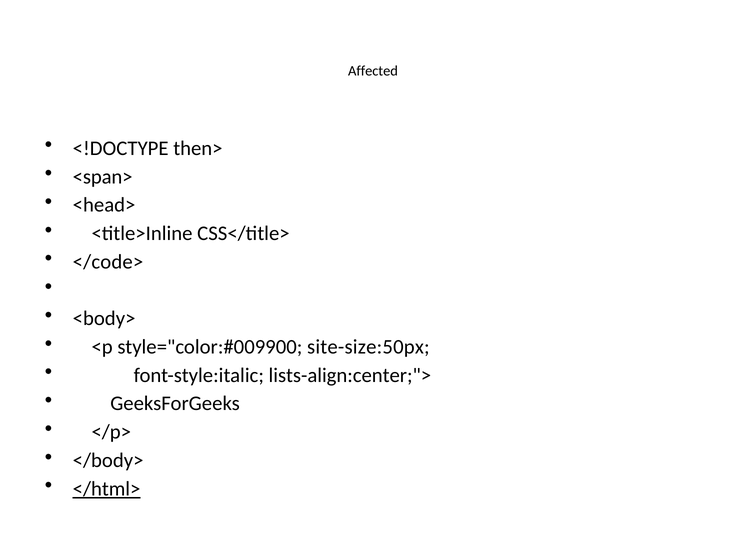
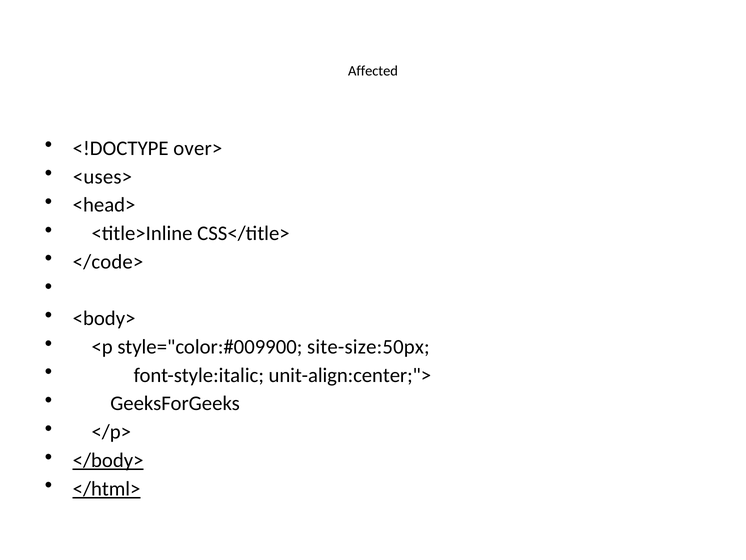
then>: then> -> over>
<span>: <span> -> <uses>
lists-align:center;">: lists-align:center;"> -> unit-align:center;">
</body> underline: none -> present
